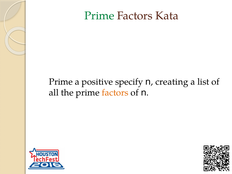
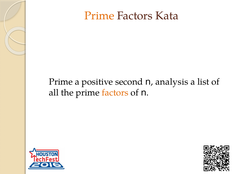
Prime at (99, 16) colour: green -> orange
specify: specify -> second
creating: creating -> analysis
